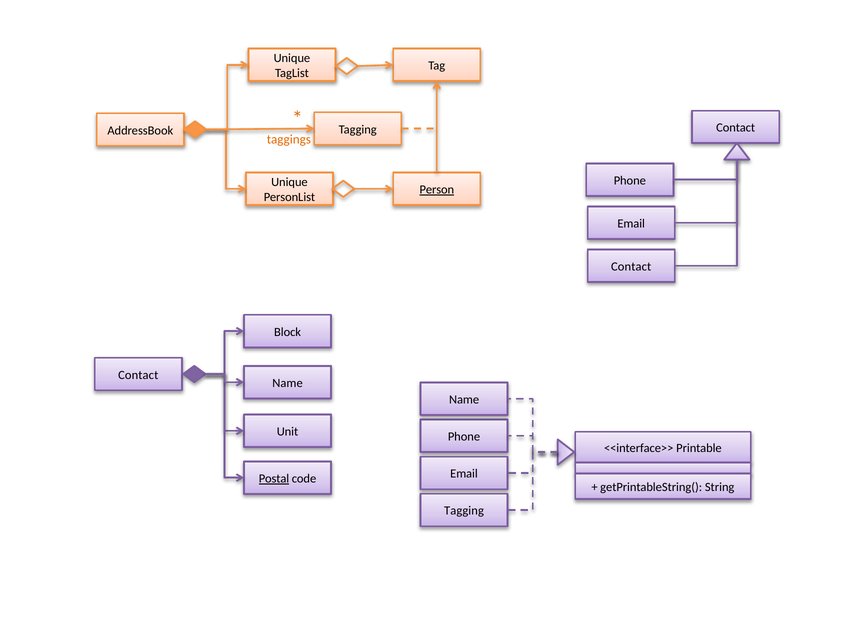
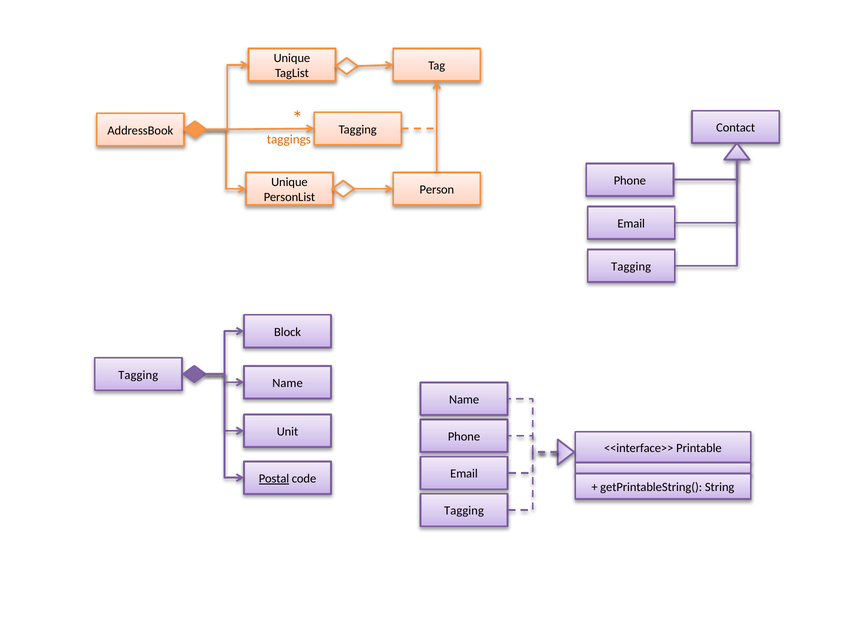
Person underline: present -> none
Contact at (631, 266): Contact -> Tagging
Contact at (138, 375): Contact -> Tagging
